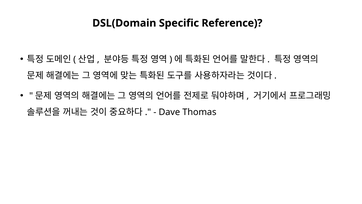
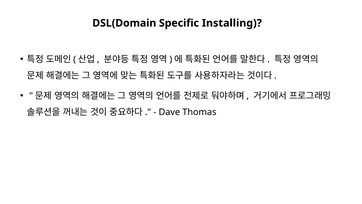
Reference: Reference -> Installing
